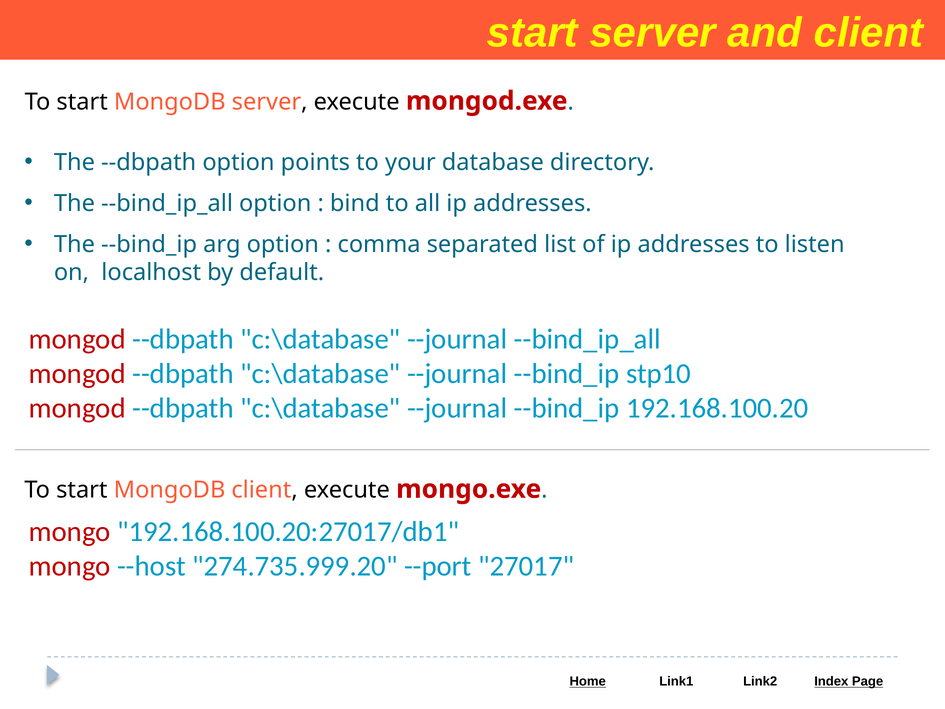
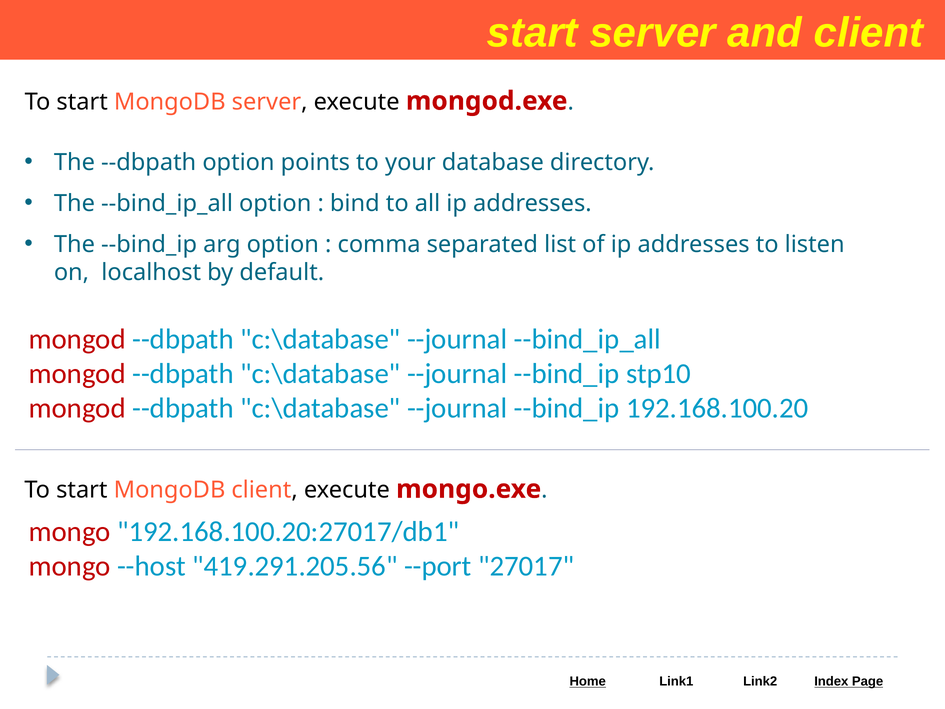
274.735.999.20: 274.735.999.20 -> 419.291.205.56
